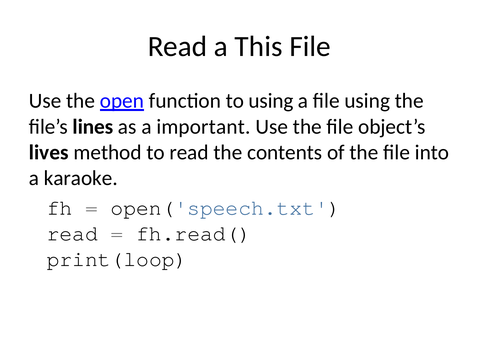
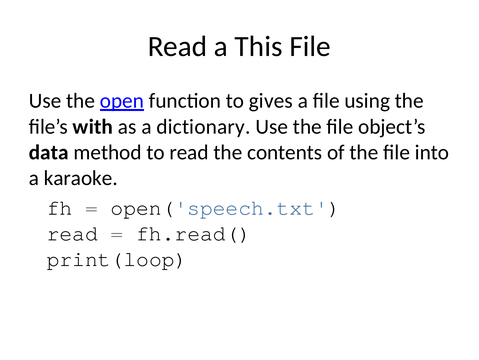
to using: using -> gives
lines: lines -> with
important: important -> dictionary
lives: lives -> data
